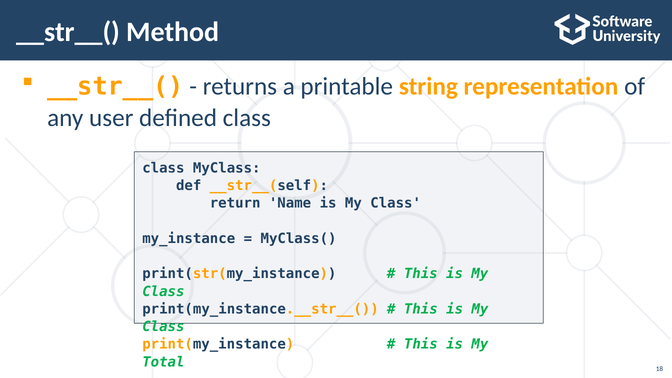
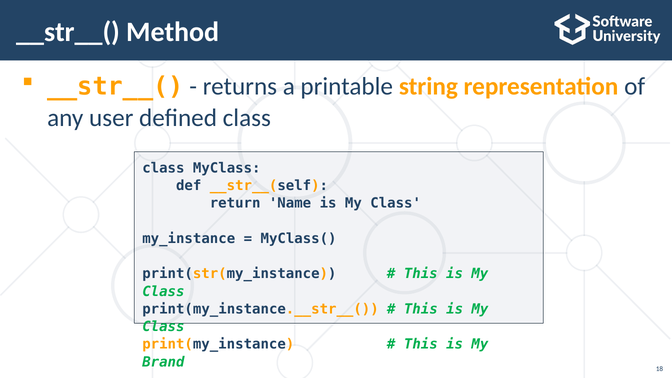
Total: Total -> Brand
